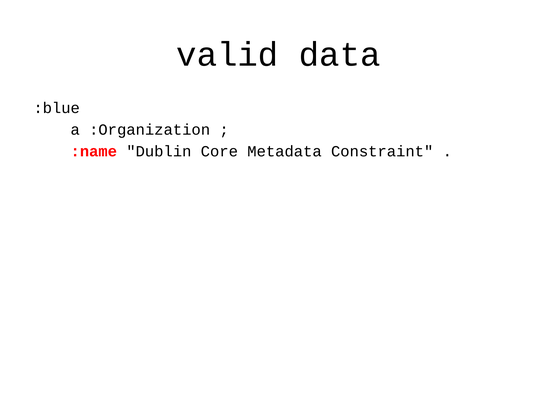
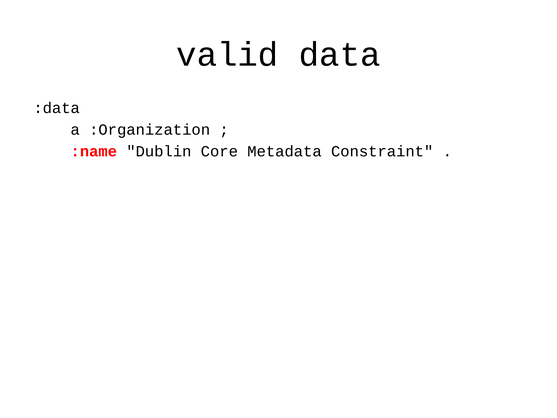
:blue: :blue -> :data
